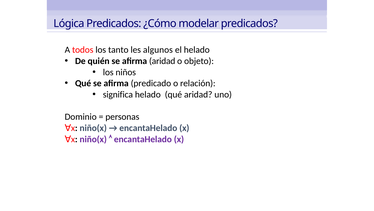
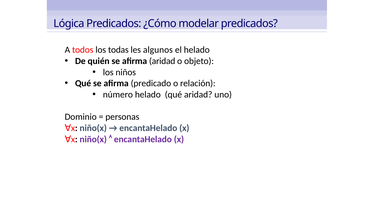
tanto: tanto -> todas
significa: significa -> número
